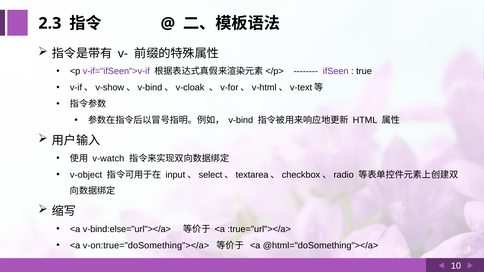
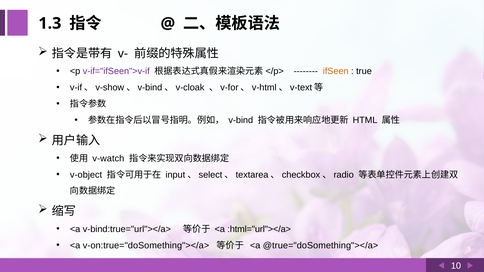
2.3: 2.3 -> 1.3
ifSeen colour: purple -> orange
v-bind:else="url"></a>: v-bind:else="url"></a> -> v-bind:true="url"></a>
:true="url"></a>: :true="url"></a> -> :html="url"></a>
@html="doSomething"></a>: @html="doSomething"></a> -> @true="doSomething"></a>
